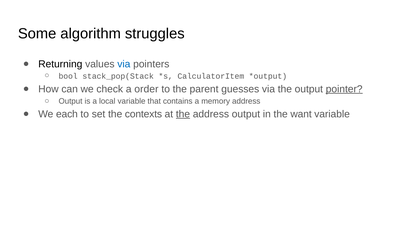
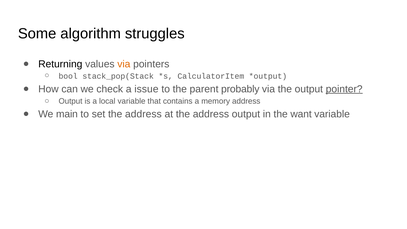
via at (124, 64) colour: blue -> orange
order: order -> issue
guesses: guesses -> probably
each: each -> main
set the contexts: contexts -> address
the at (183, 114) underline: present -> none
